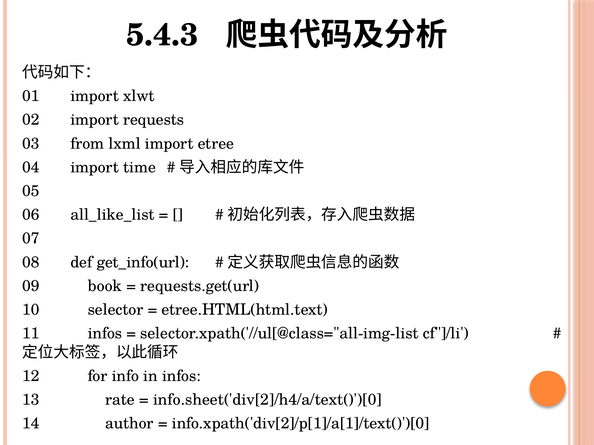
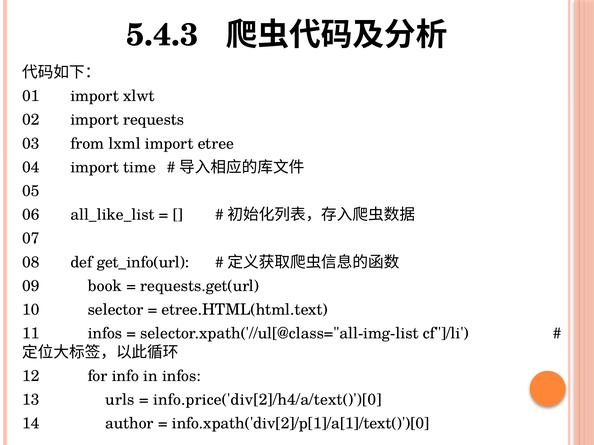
rate: rate -> urls
info.sheet('div[2]/h4/a/text()')[0: info.sheet('div[2]/h4/a/text()')[0 -> info.price('div[2]/h4/a/text()')[0
